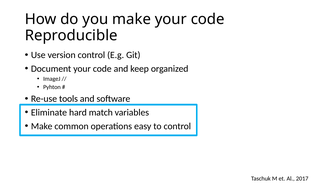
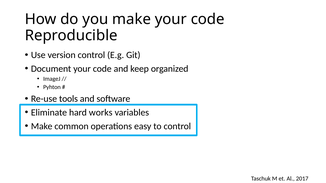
match: match -> works
